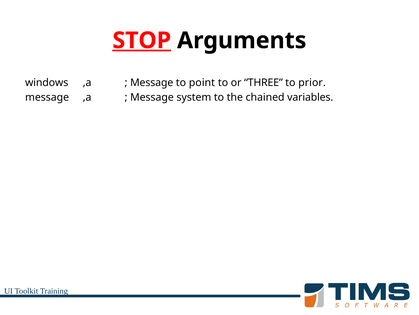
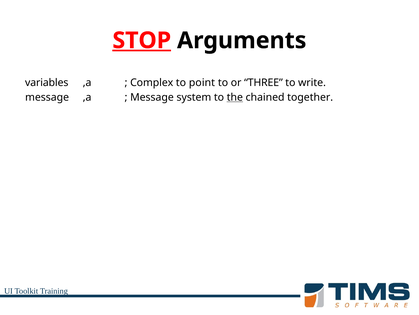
windows: windows -> variables
Message at (152, 82): Message -> Complex
prior: prior -> write
the underline: none -> present
variables: variables -> together
